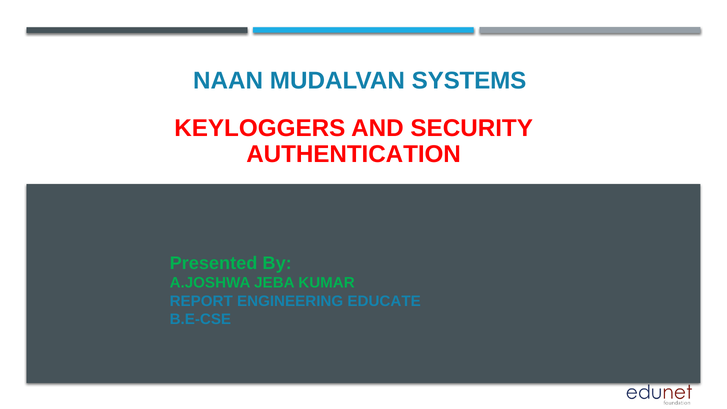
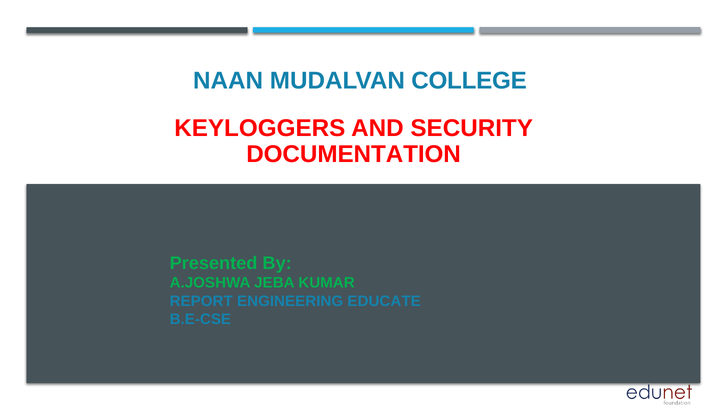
SYSTEMS: SYSTEMS -> COLLEGE
AUTHENTICATION: AUTHENTICATION -> DOCUMENTATION
